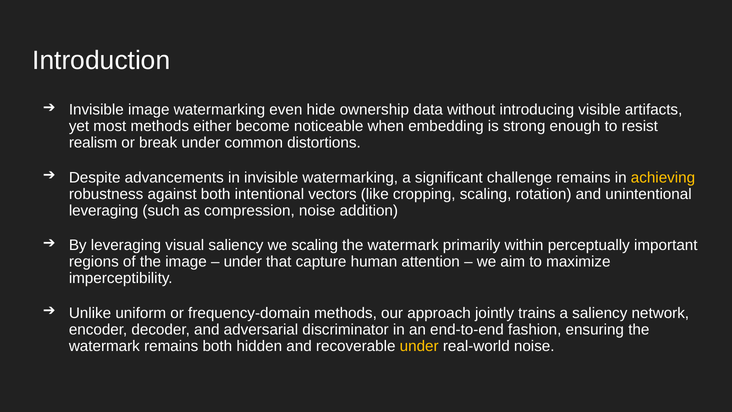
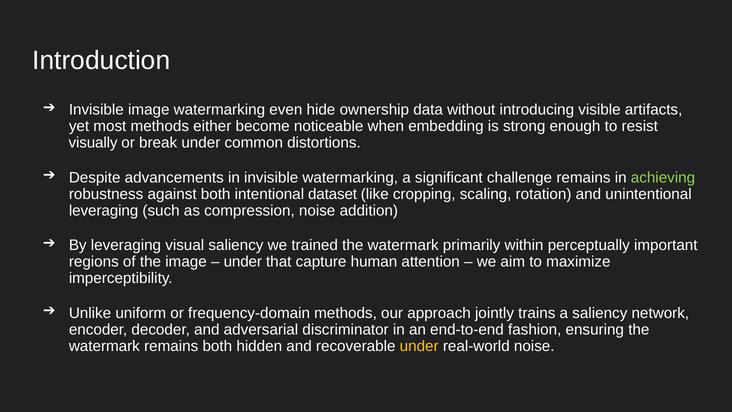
realism: realism -> visually
achieving colour: yellow -> light green
vectors: vectors -> dataset
we scaling: scaling -> trained
